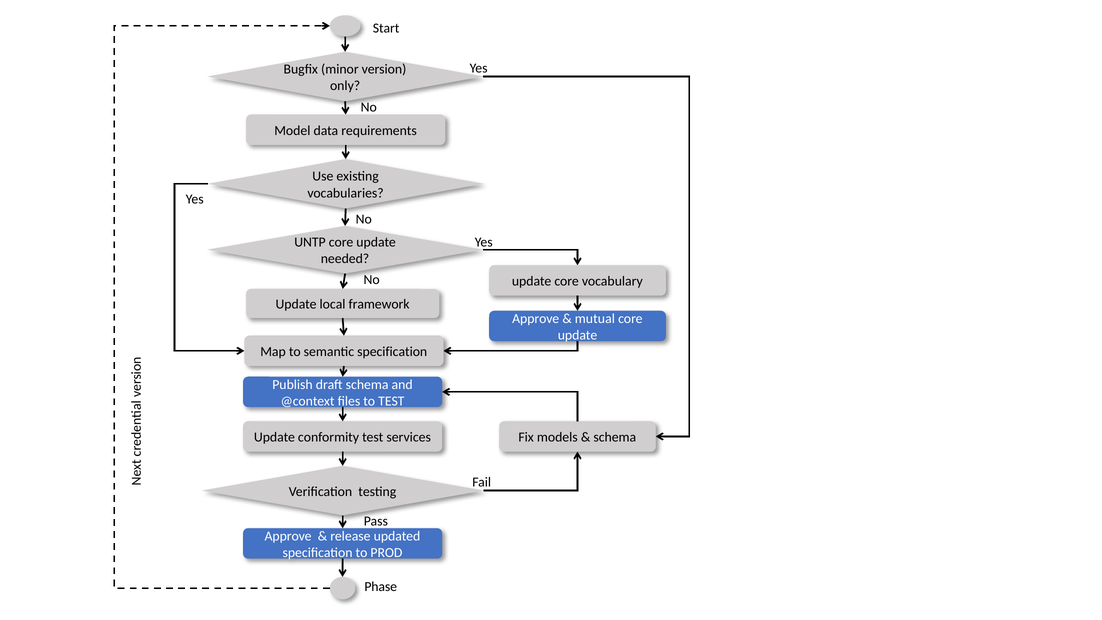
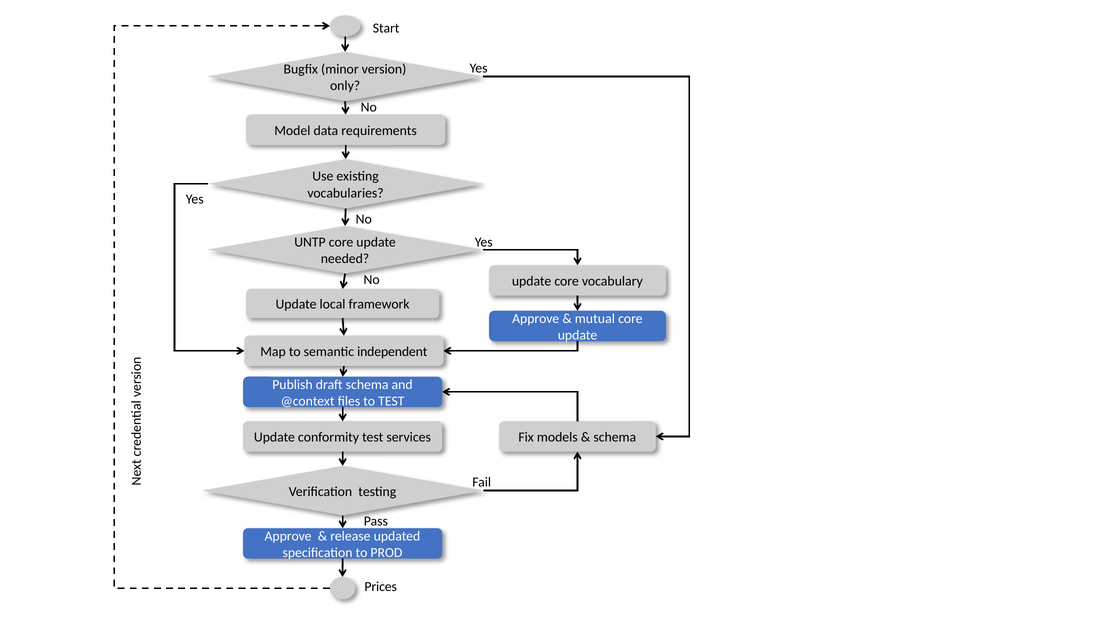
semantic specification: specification -> independent
Phase: Phase -> Prices
